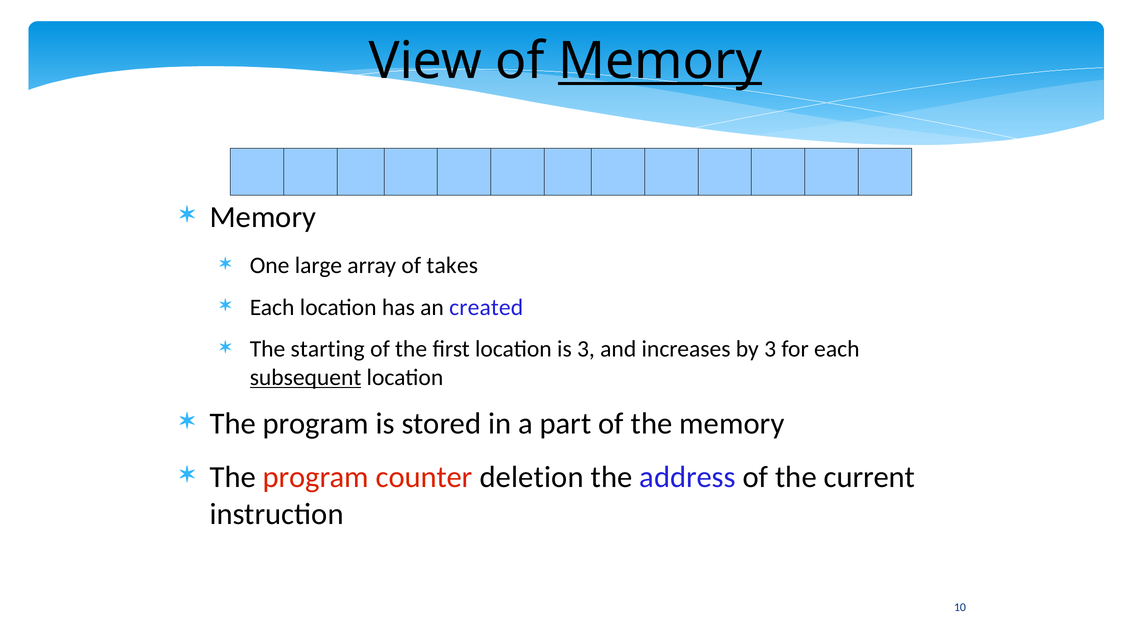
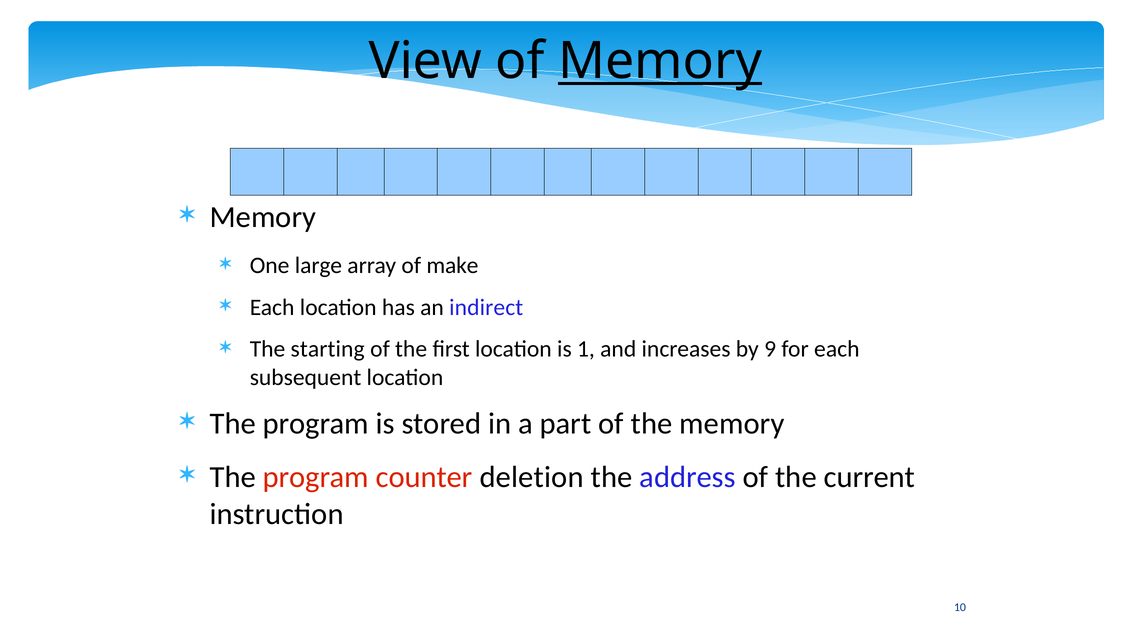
takes: takes -> make
created: created -> indirect
is 3: 3 -> 1
by 3: 3 -> 9
subsequent underline: present -> none
